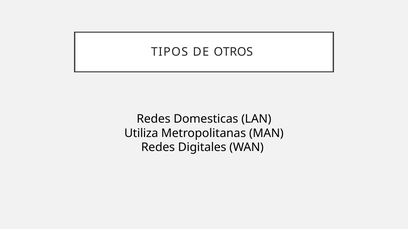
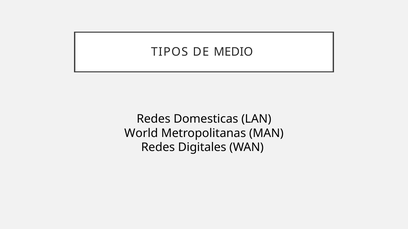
OTROS: OTROS -> MEDIO
Utiliza: Utiliza -> World
